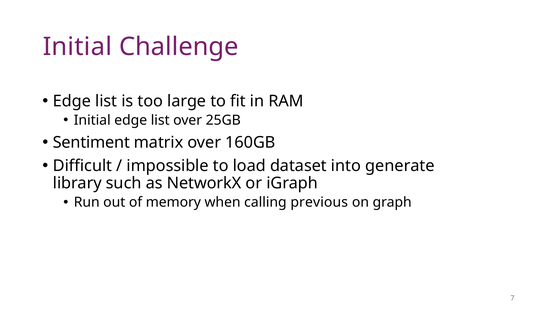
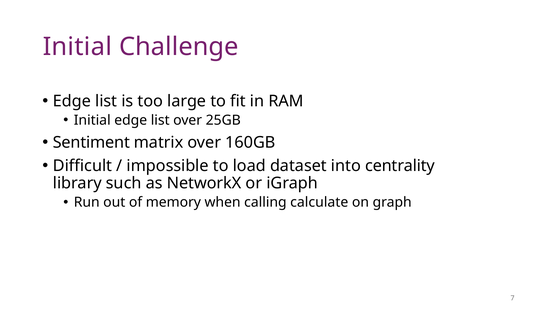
generate: generate -> centrality
previous: previous -> calculate
